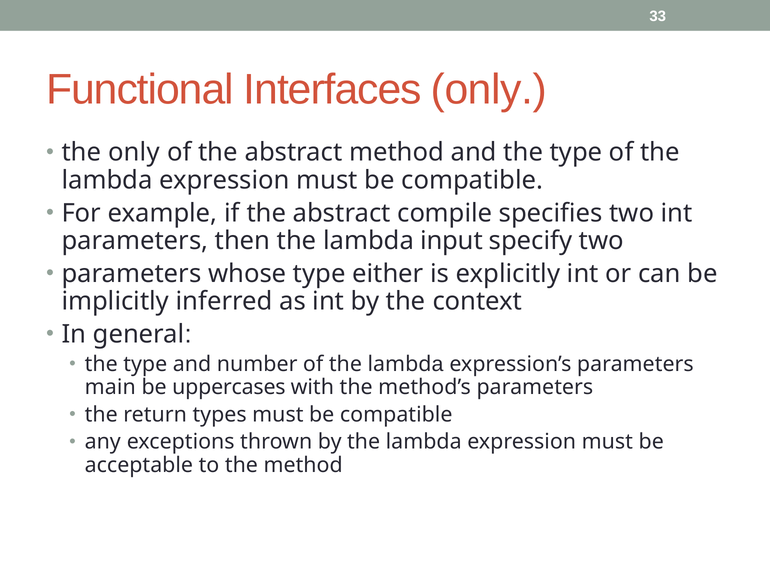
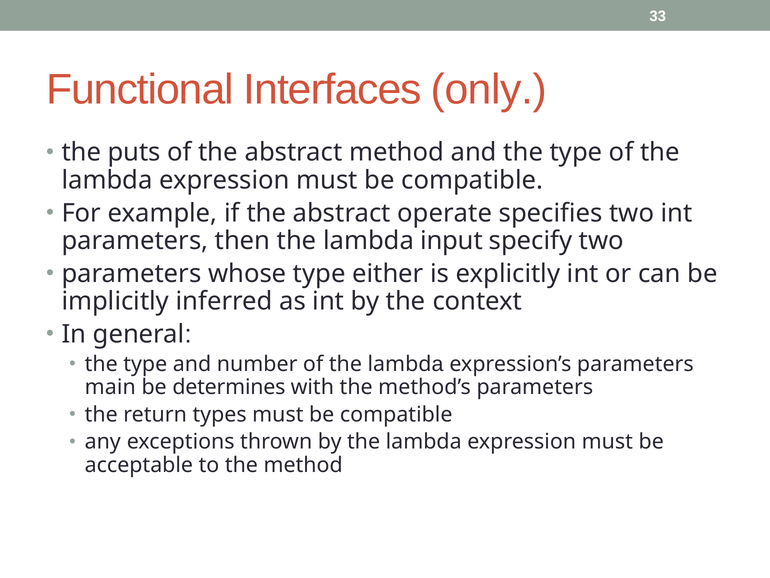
the only: only -> puts
compile: compile -> operate
uppercases: uppercases -> determines
